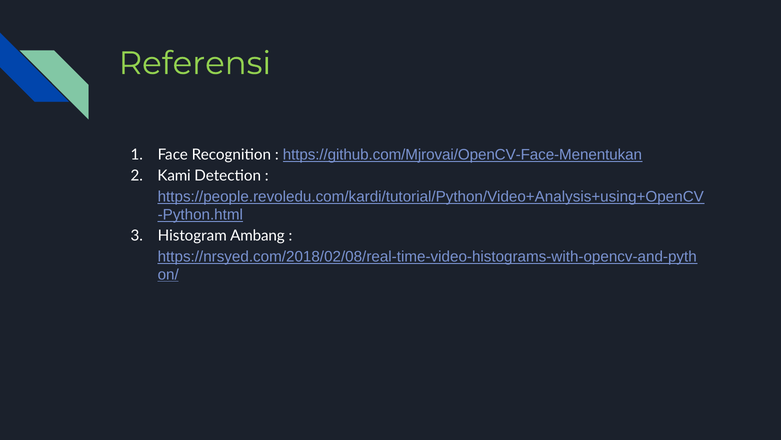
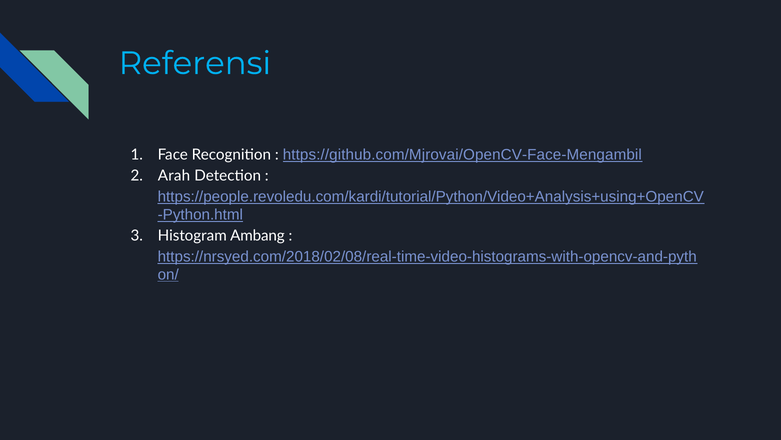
Referensi colour: light green -> light blue
https://github.com/Mjrovai/OpenCV-Face-Menentukan: https://github.com/Mjrovai/OpenCV-Face-Menentukan -> https://github.com/Mjrovai/OpenCV-Face-Mengambil
Kami: Kami -> Arah
